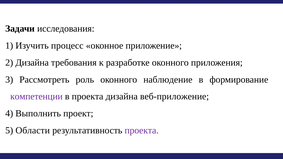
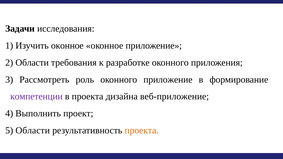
Изучить процесс: процесс -> оконное
Дизайна at (32, 63): Дизайна -> Области
оконного наблюдение: наблюдение -> приложение
проекта at (142, 131) colour: purple -> orange
